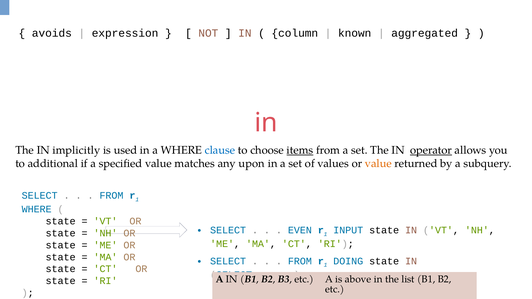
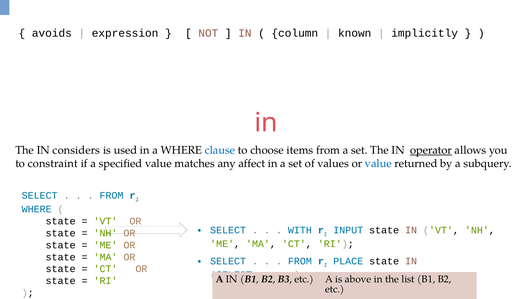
aggregated: aggregated -> implicitly
implicitly: implicitly -> considers
items underline: present -> none
additional: additional -> constraint
upon: upon -> affect
value at (378, 164) colour: orange -> blue
EVEN: EVEN -> WITH
DOING: DOING -> PLACE
